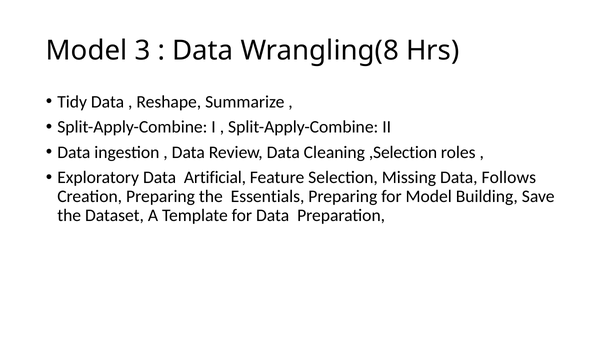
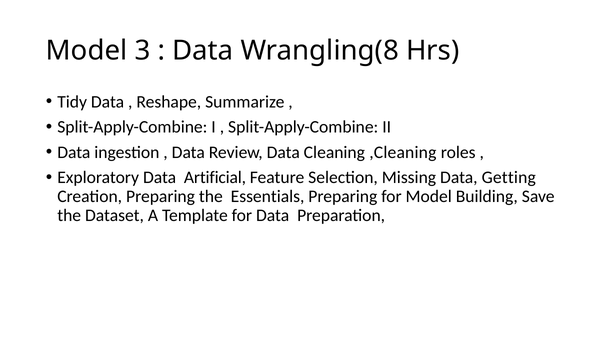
,Selection: ,Selection -> ,Cleaning
Follows: Follows -> Getting
